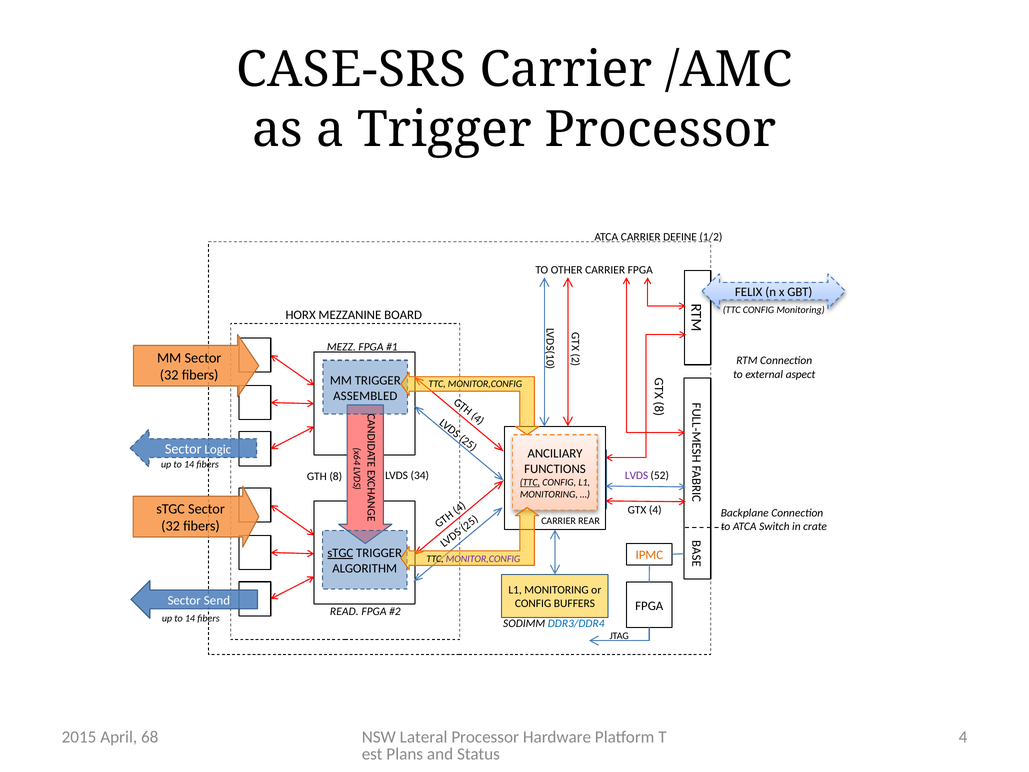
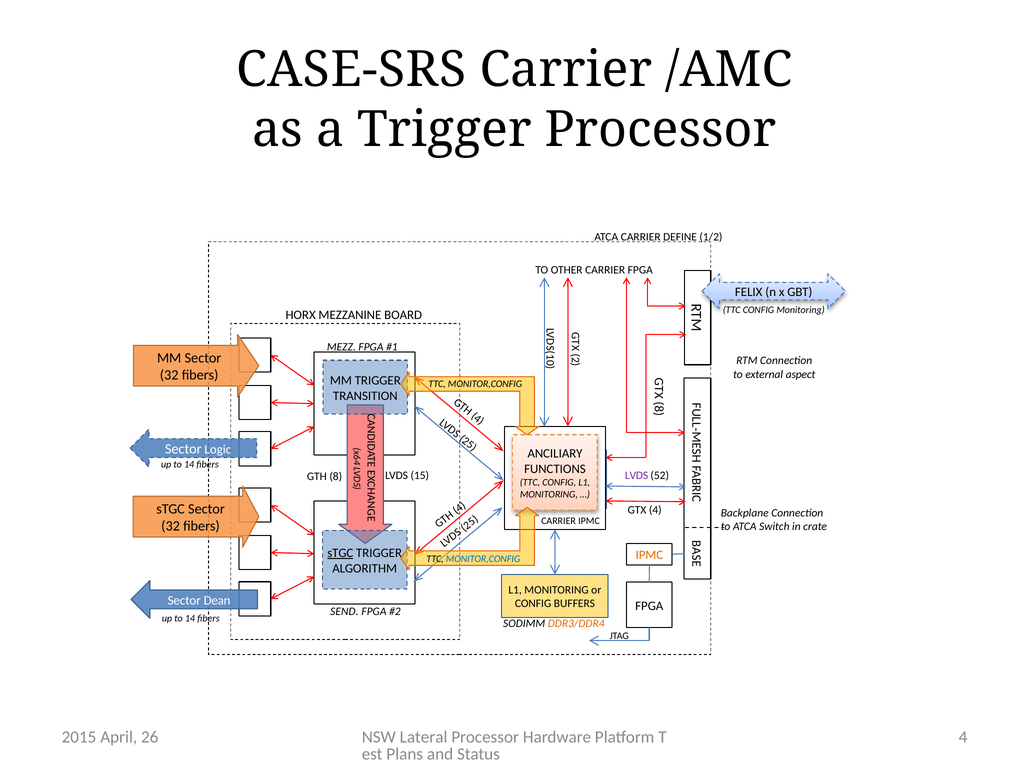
ASSEMBLED: ASSEMBLED -> TRANSITION
34: 34 -> 15
TTC at (530, 482) underline: present -> none
CARRIER REAR: REAR -> IPMC
MONITOR,CONFIG at (483, 559) colour: purple -> blue
Send: Send -> Dean
READ: READ -> SEND
DDR3/DDR4 colour: blue -> orange
68: 68 -> 26
